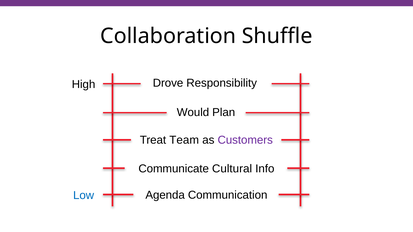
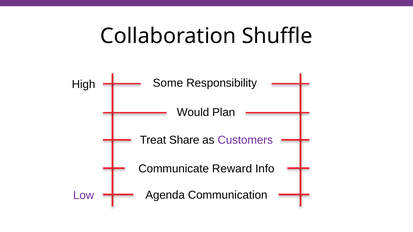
Drove: Drove -> Some
Team: Team -> Share
Cultural: Cultural -> Reward
Low colour: blue -> purple
